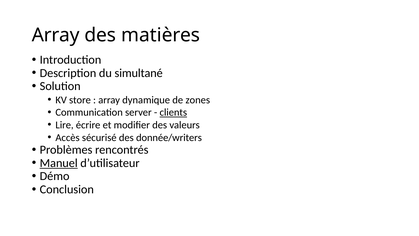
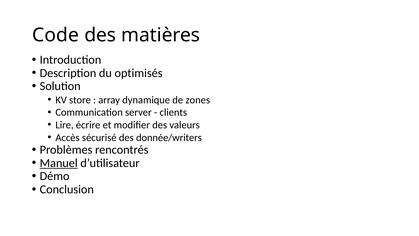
Array at (56, 35): Array -> Code
simultané: simultané -> optimisés
clients underline: present -> none
